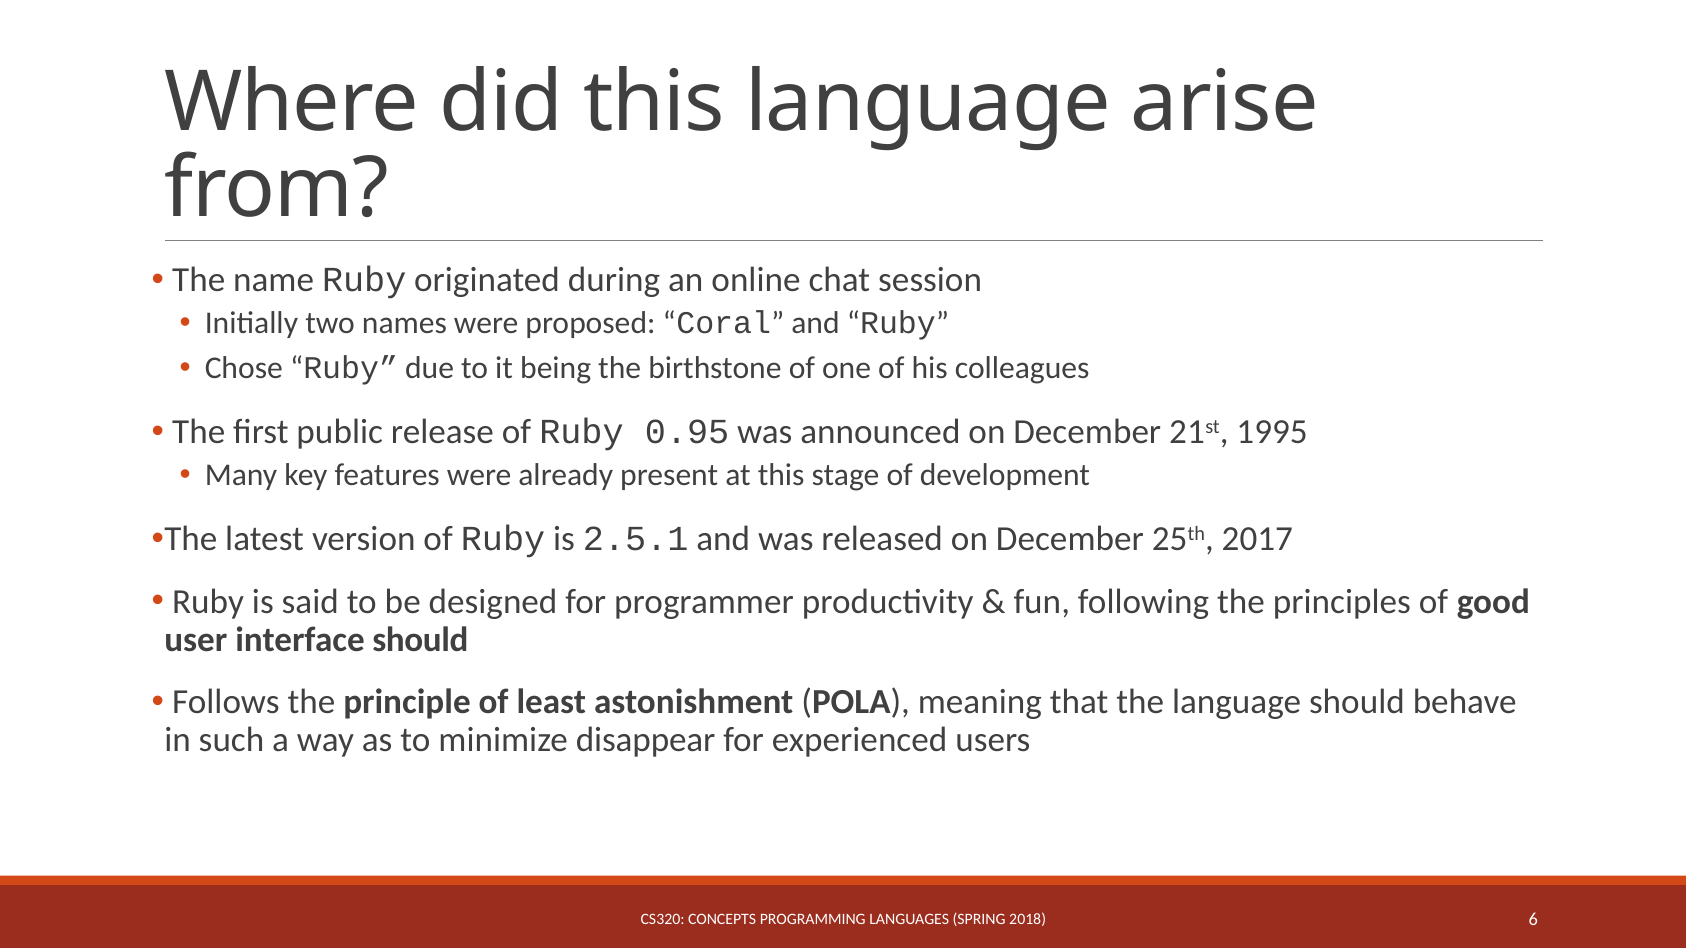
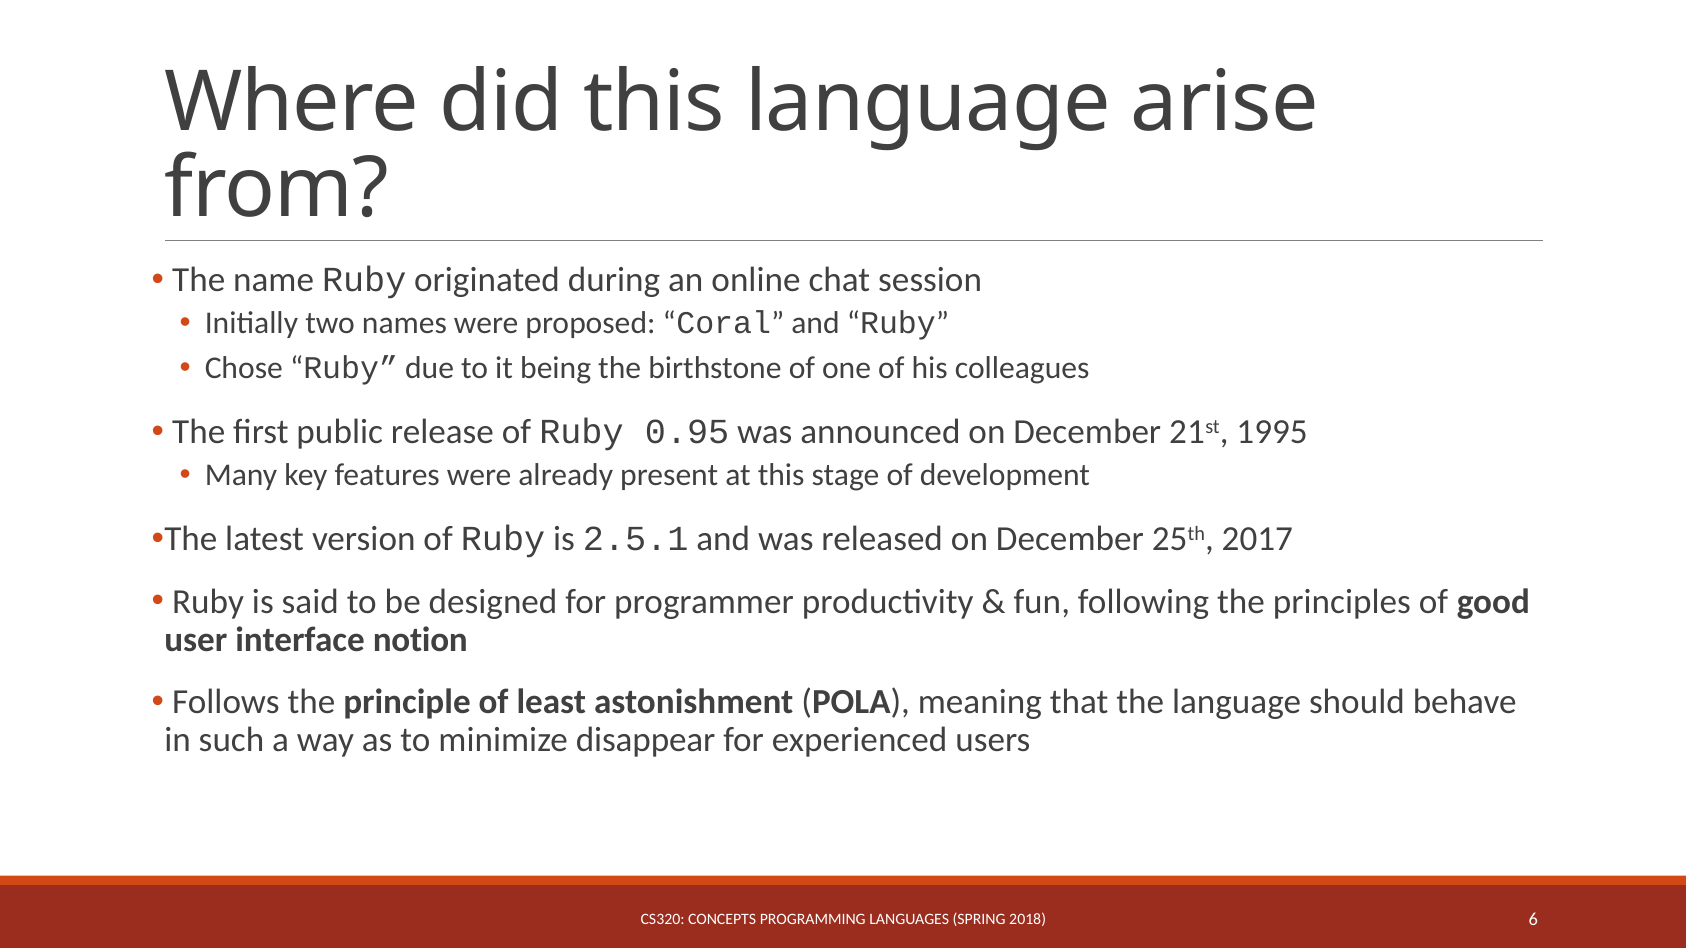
interface should: should -> notion
